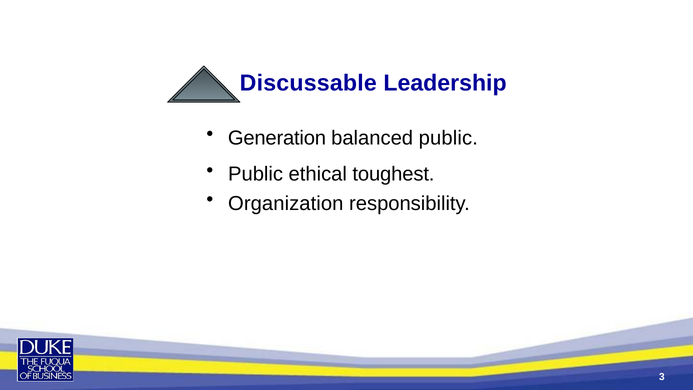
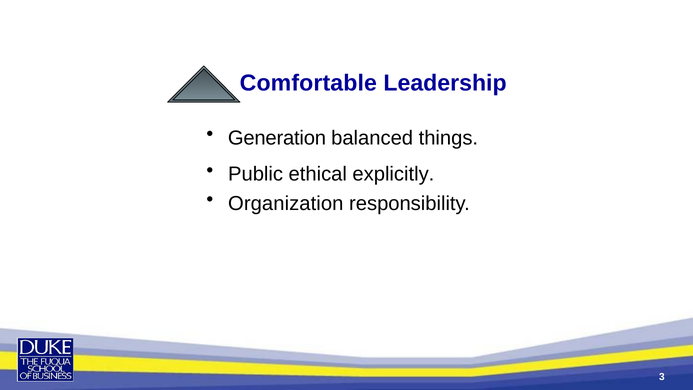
Discussable: Discussable -> Comfortable
balanced public: public -> things
toughest: toughest -> explicitly
